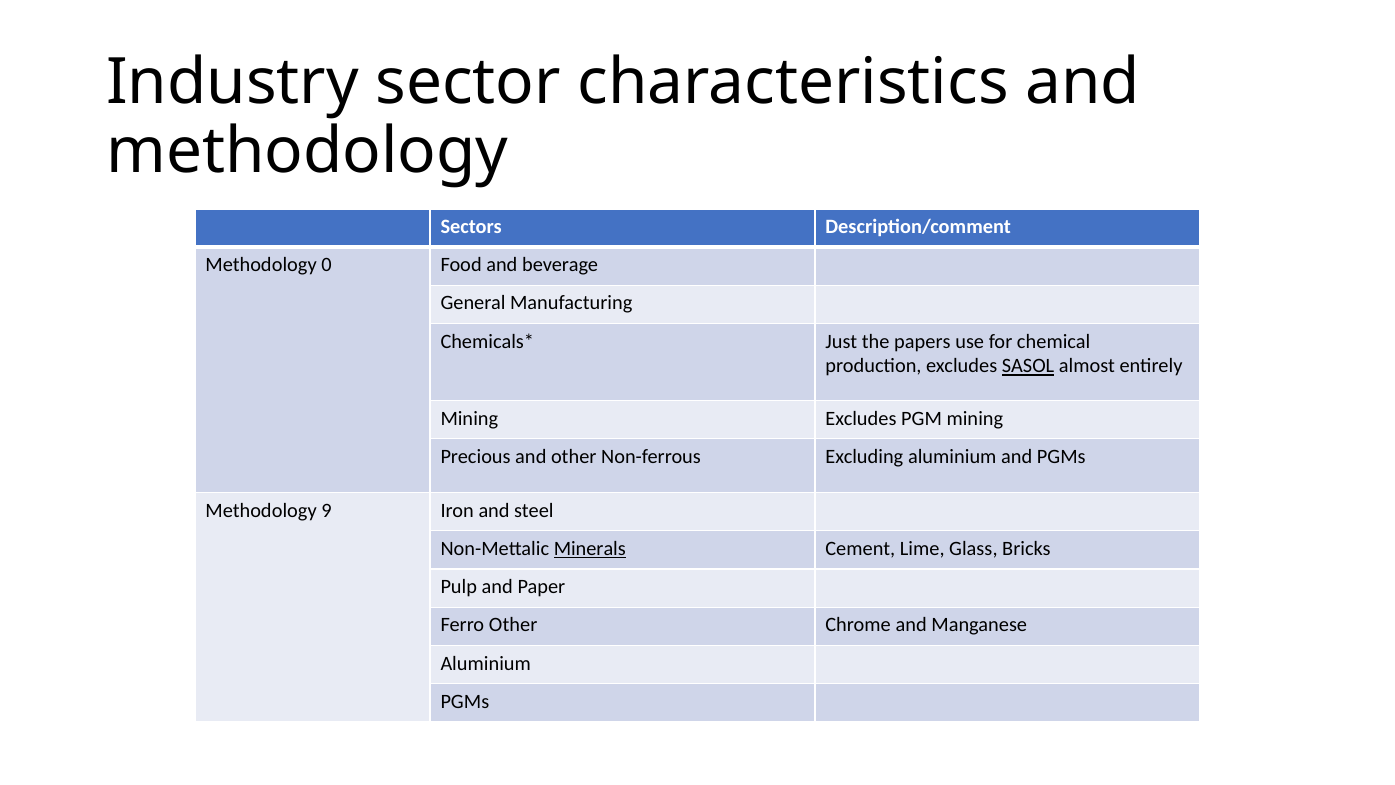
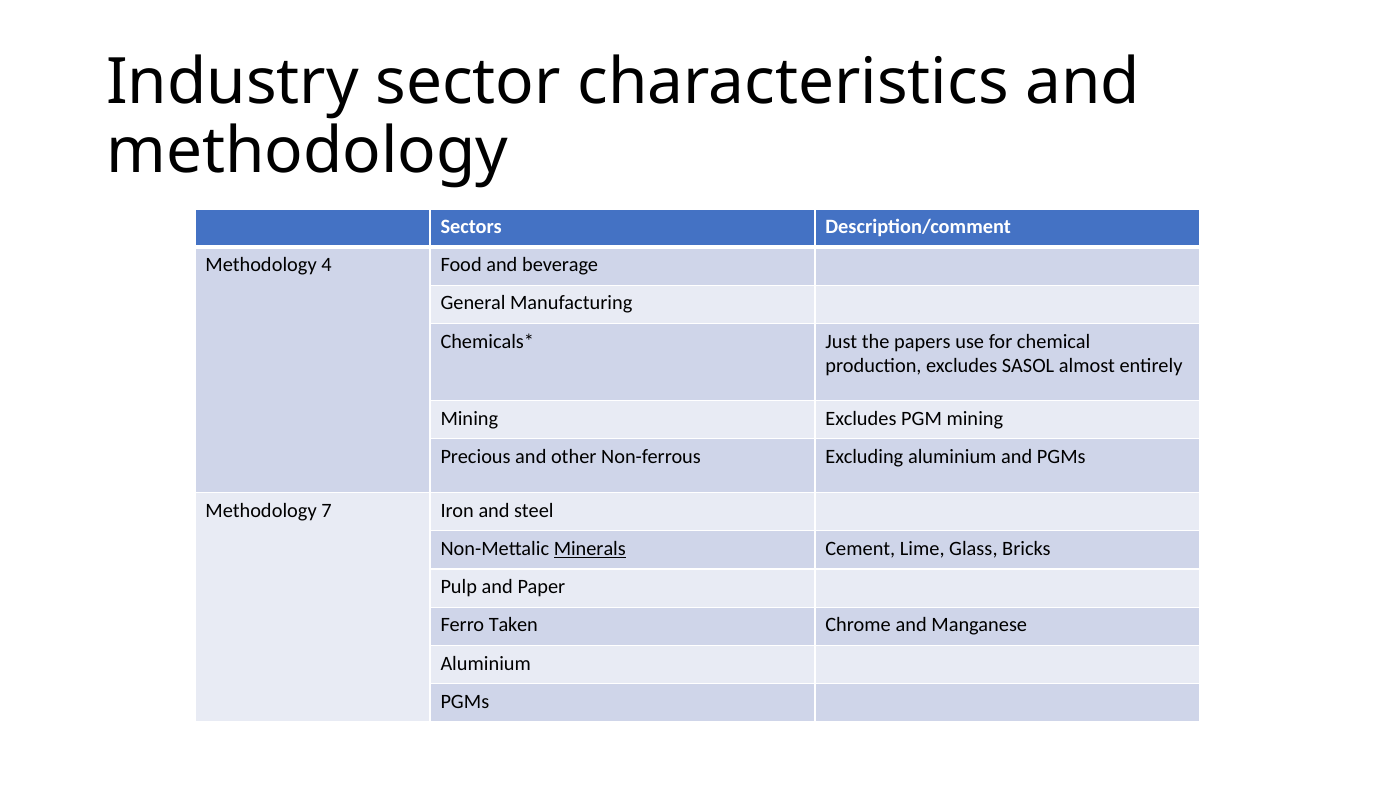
0: 0 -> 4
SASOL underline: present -> none
9: 9 -> 7
Ferro Other: Other -> Taken
